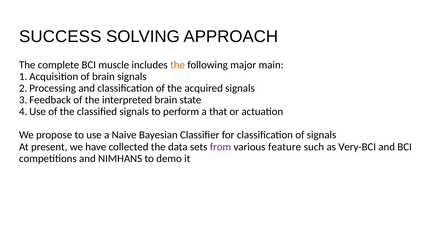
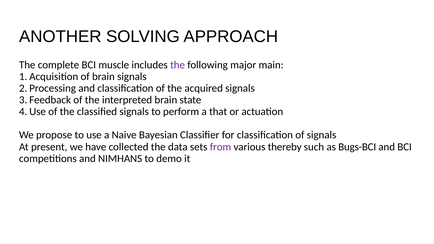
SUCCESS: SUCCESS -> ANOTHER
the at (178, 65) colour: orange -> purple
feature: feature -> thereby
Very-BCI: Very-BCI -> Bugs-BCI
